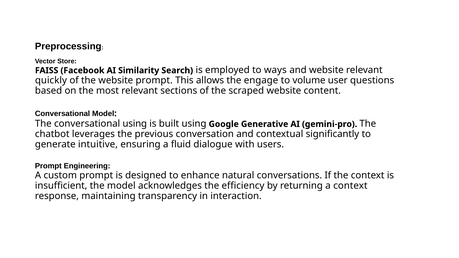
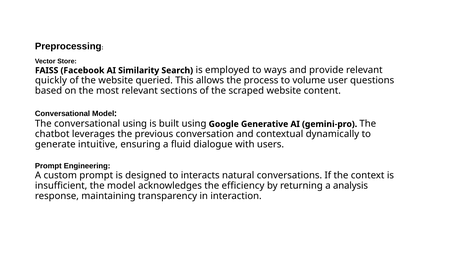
and website: website -> provide
website prompt: prompt -> queried
engage: engage -> process
significantly: significantly -> dynamically
enhance: enhance -> interacts
a context: context -> analysis
